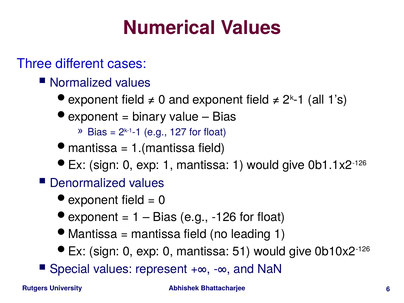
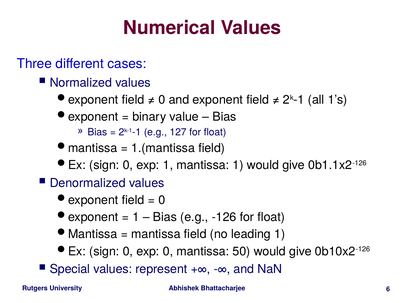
51: 51 -> 50
